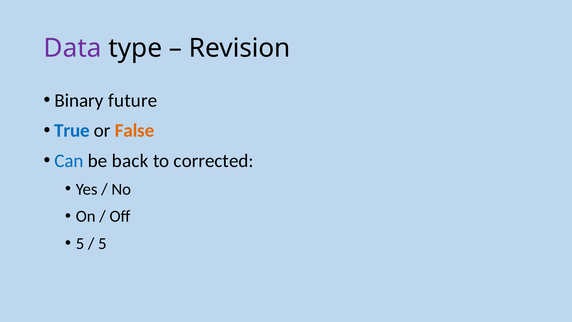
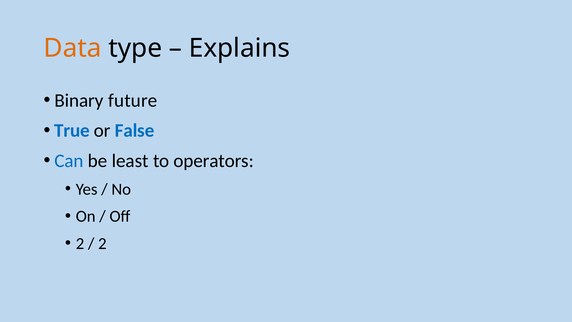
Data colour: purple -> orange
Revision: Revision -> Explains
False colour: orange -> blue
back: back -> least
corrected: corrected -> operators
5 at (80, 243): 5 -> 2
5 at (102, 243): 5 -> 2
